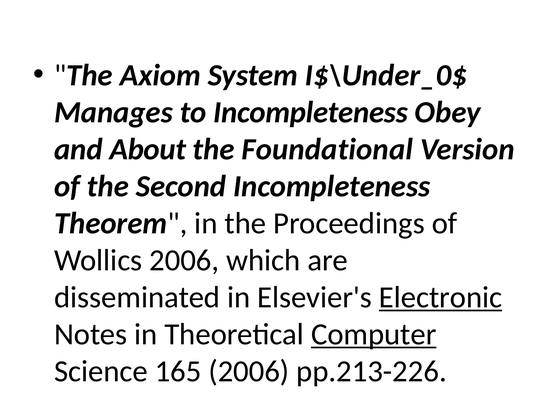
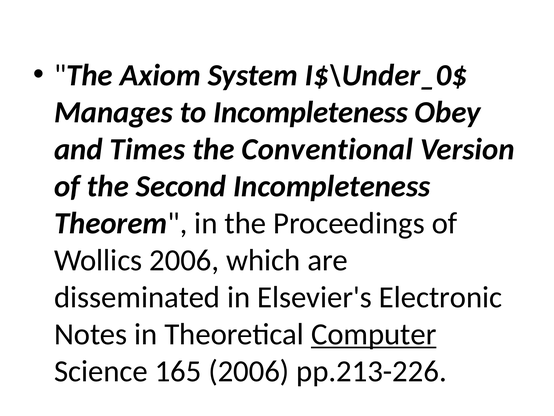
About: About -> Times
Foundational: Foundational -> Conventional
Electronic underline: present -> none
